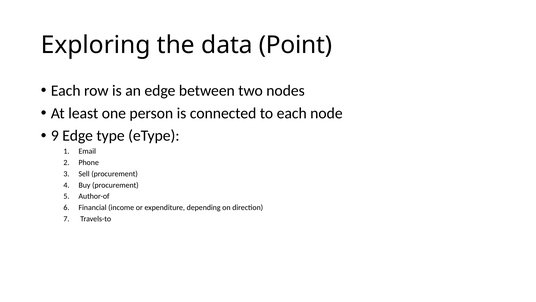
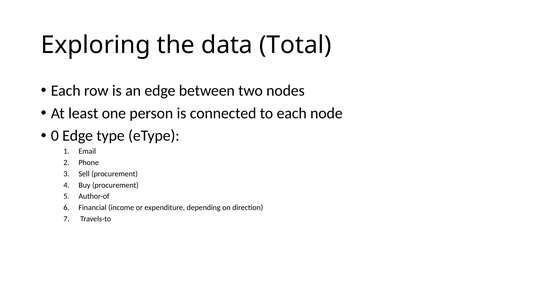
Point: Point -> Total
9: 9 -> 0
